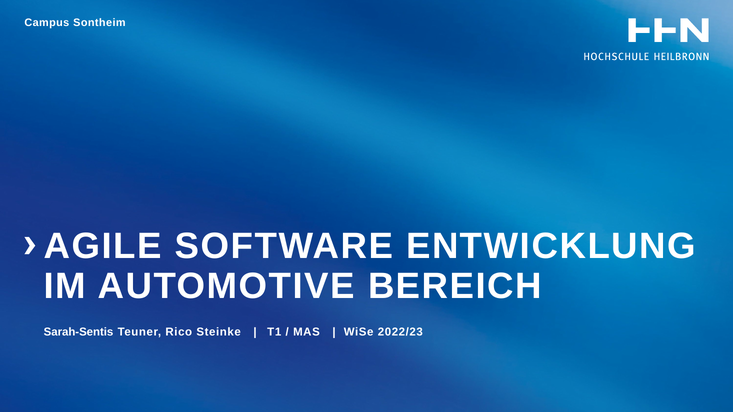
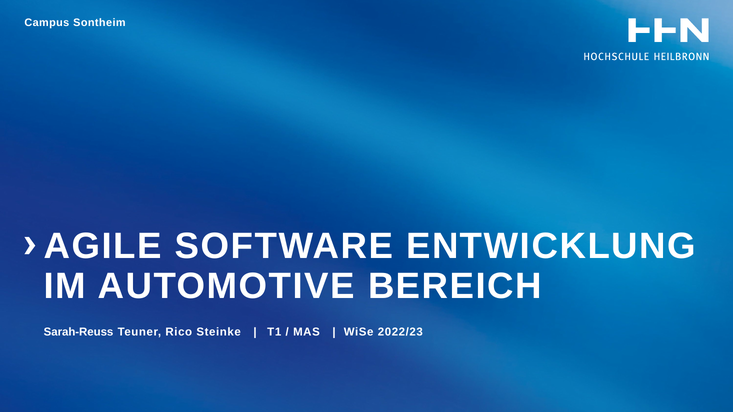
Sarah-Sentis: Sarah-Sentis -> Sarah-Reuss
